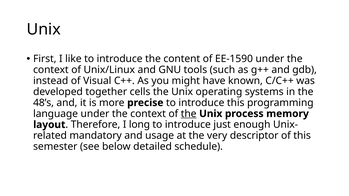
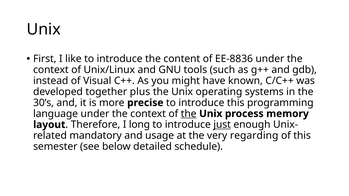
EE-1590: EE-1590 -> EE-8836
cells: cells -> plus
48’s: 48’s -> 30’s
just underline: none -> present
descriptor: descriptor -> regarding
